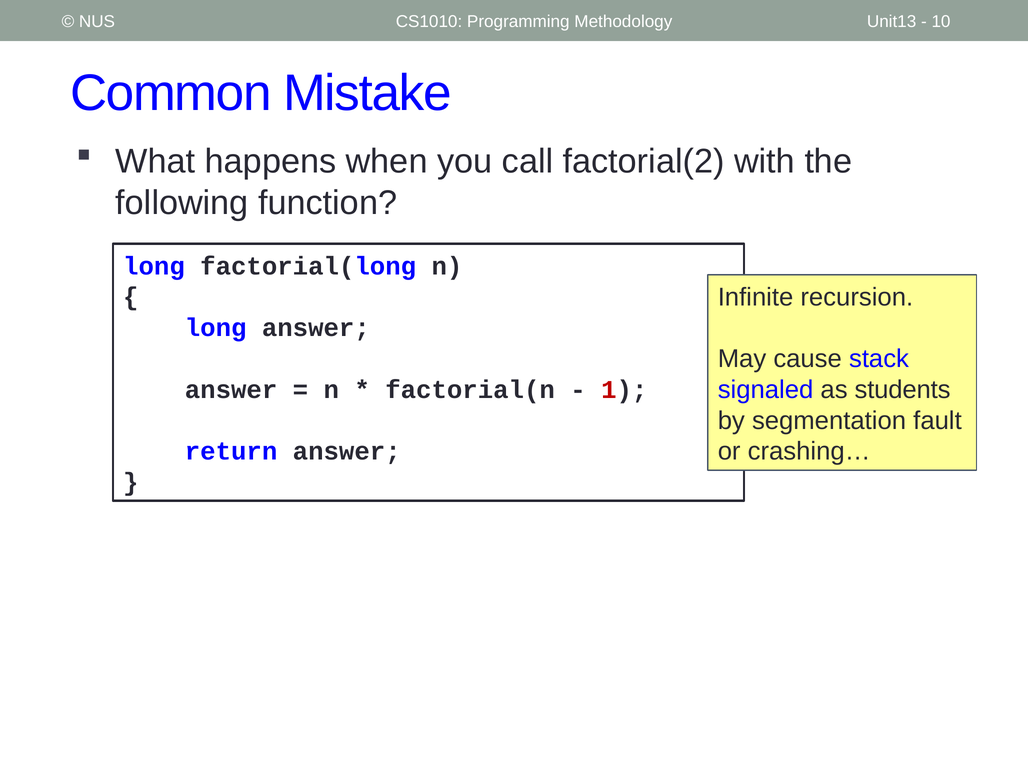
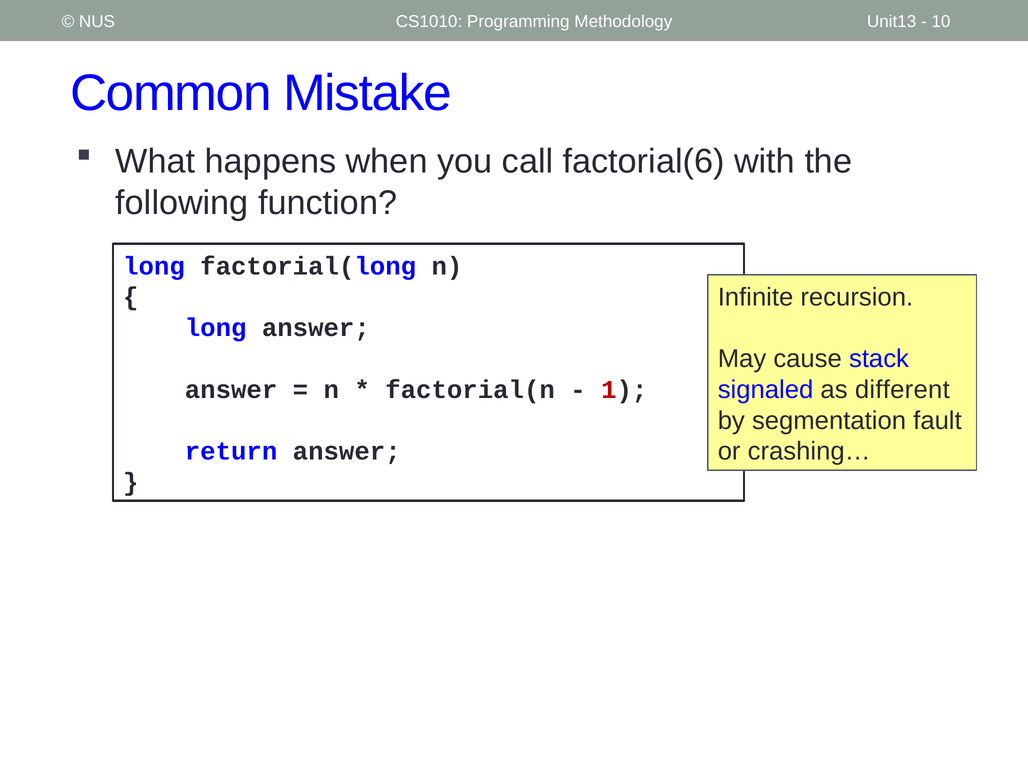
factorial(2: factorial(2 -> factorial(6
students: students -> different
